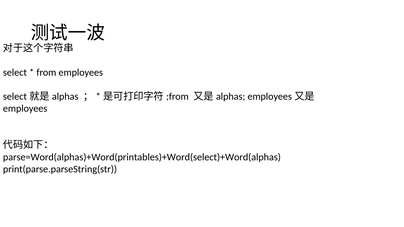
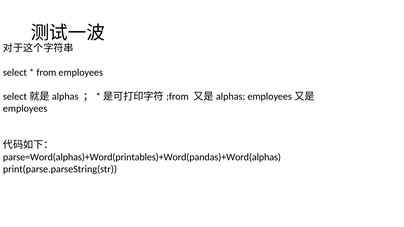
parse=Word(alphas)+Word(printables)+Word(select)+Word(alphas: parse=Word(alphas)+Word(printables)+Word(select)+Word(alphas -> parse=Word(alphas)+Word(printables)+Word(pandas)+Word(alphas
